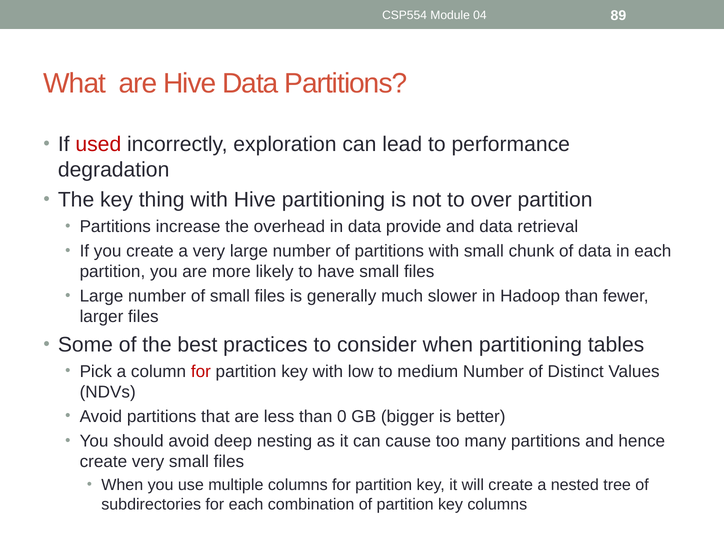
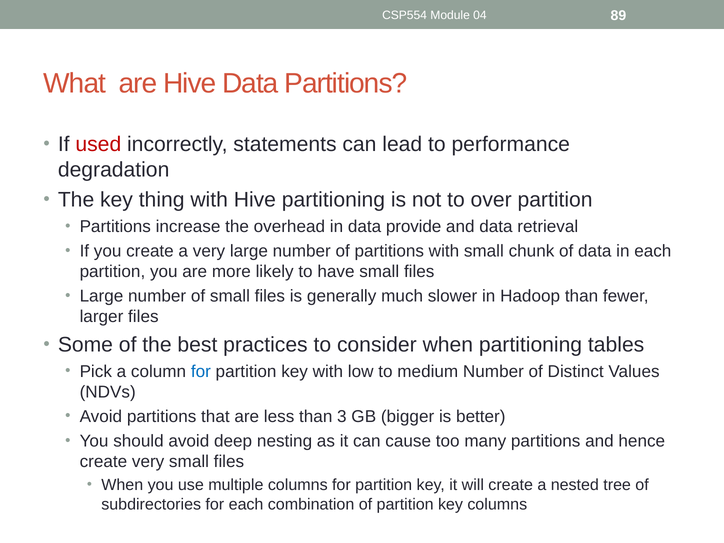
exploration: exploration -> statements
for at (201, 371) colour: red -> blue
0: 0 -> 3
